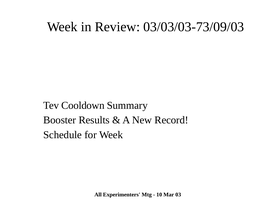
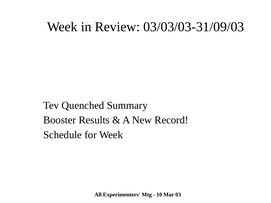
03/03/03-73/09/03: 03/03/03-73/09/03 -> 03/03/03-31/09/03
Cooldown: Cooldown -> Quenched
